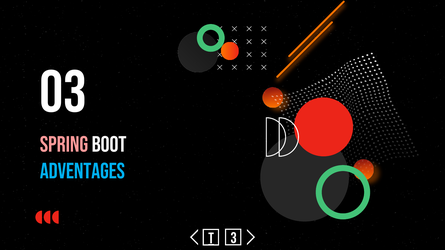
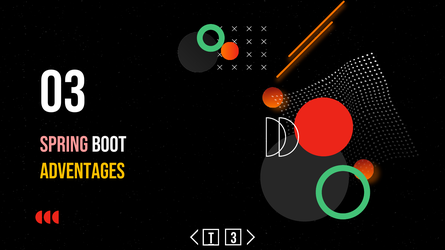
adventages colour: light blue -> yellow
